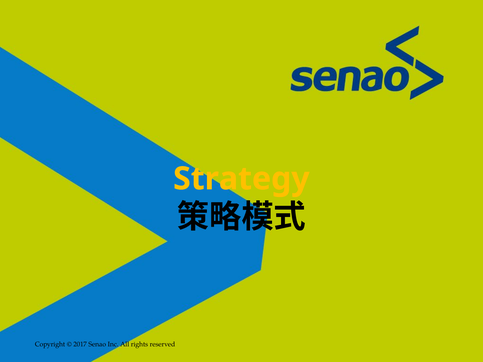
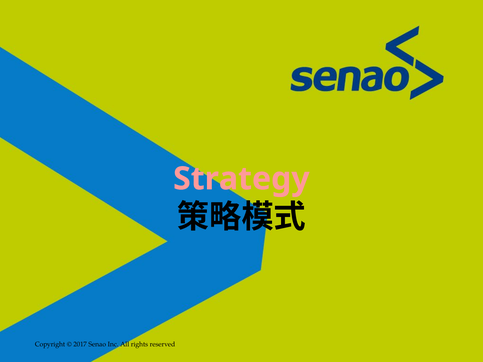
Strategy colour: yellow -> pink
